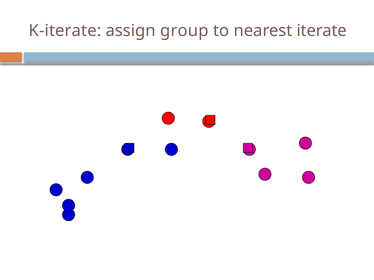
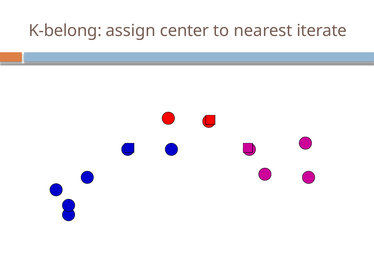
K-iterate: K-iterate -> K-belong
group: group -> center
